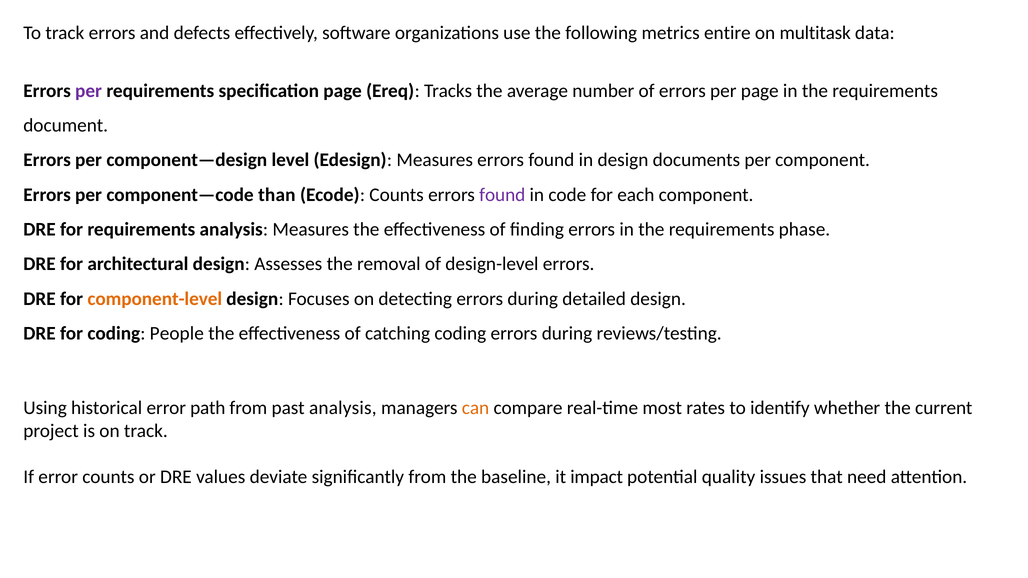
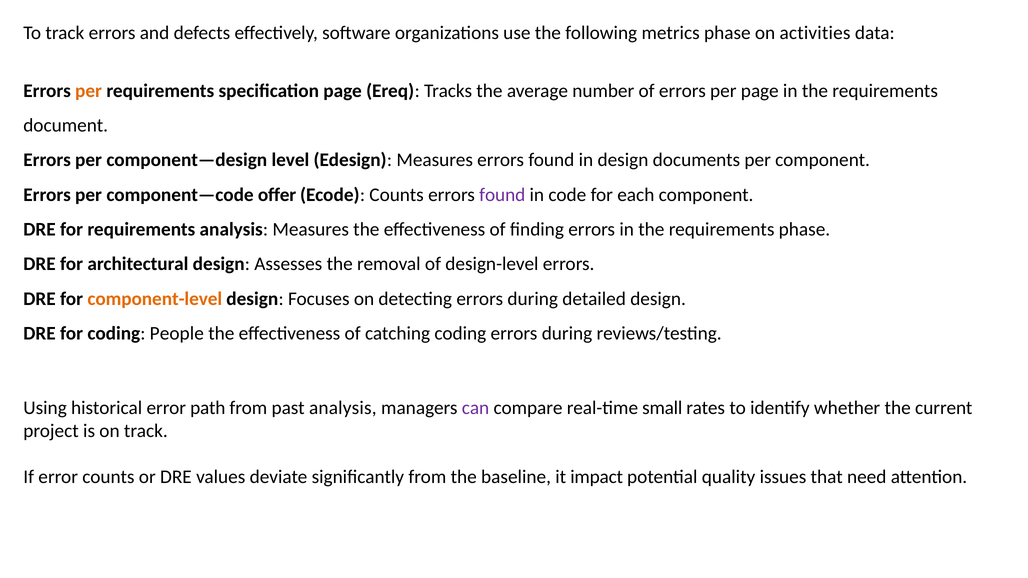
metrics entire: entire -> phase
multitask: multitask -> activities
per at (89, 91) colour: purple -> orange
than: than -> offer
can colour: orange -> purple
most: most -> small
